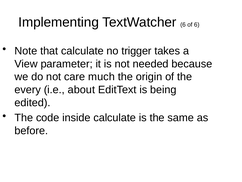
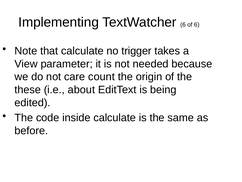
much: much -> count
every: every -> these
